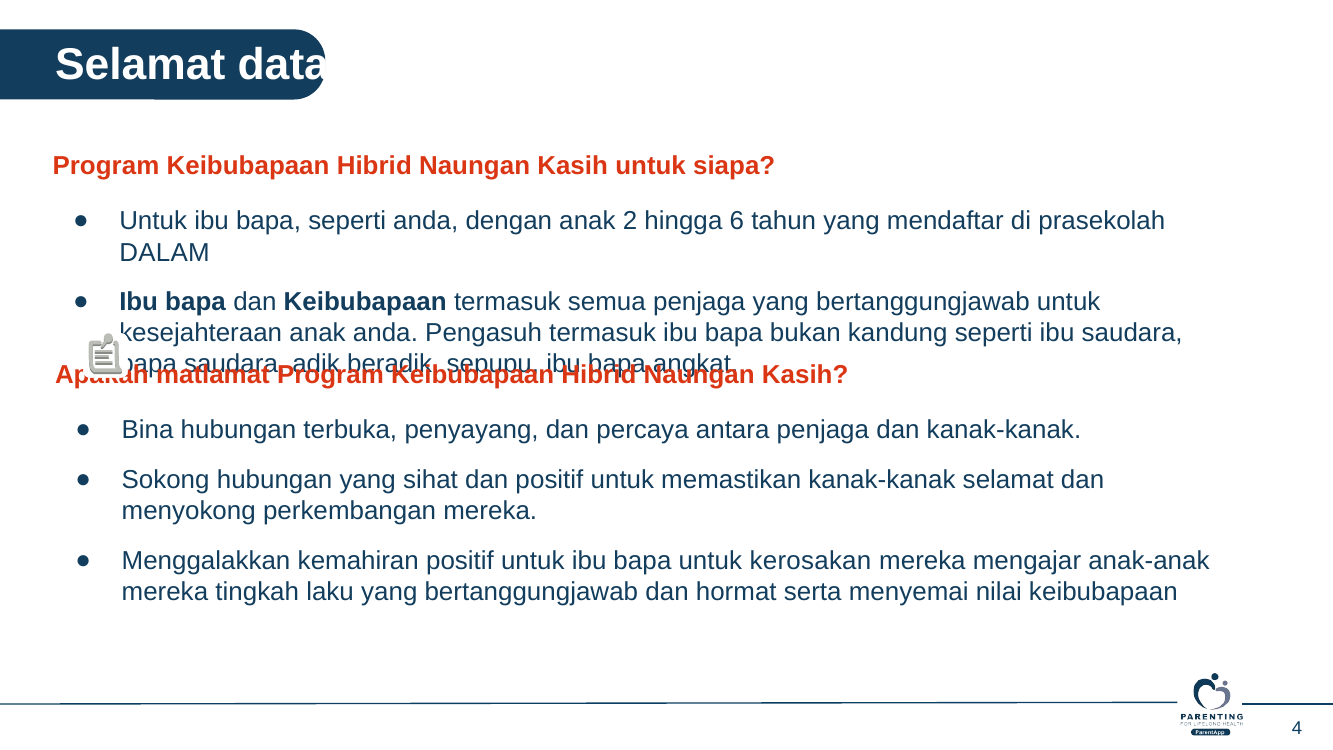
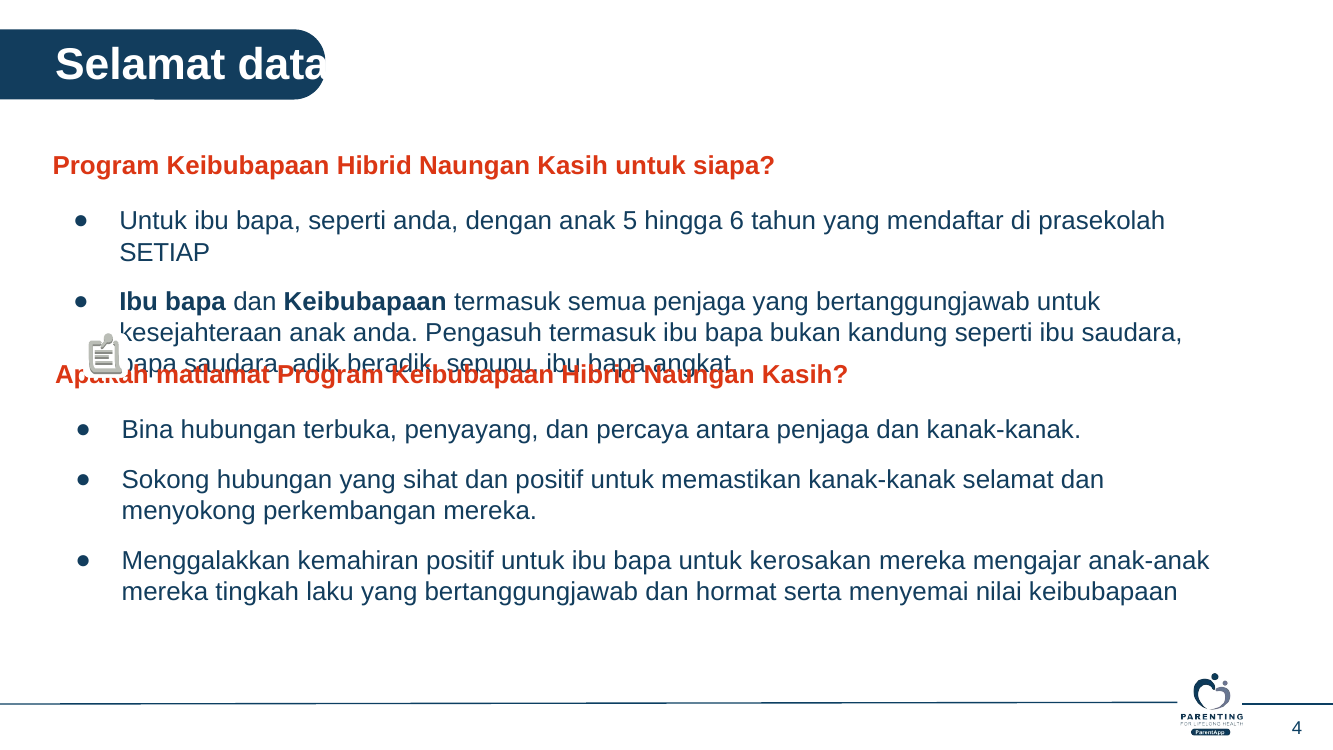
2: 2 -> 5
DALAM: DALAM -> SETIAP
